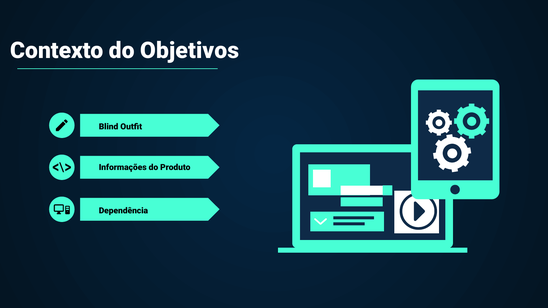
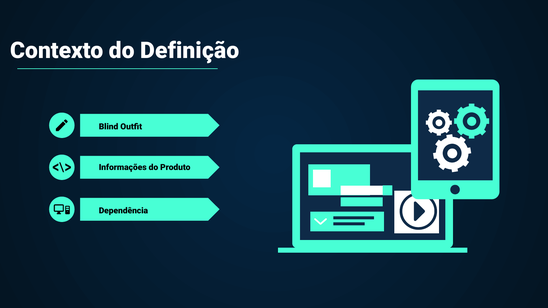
Objetivos: Objetivos -> Definição
